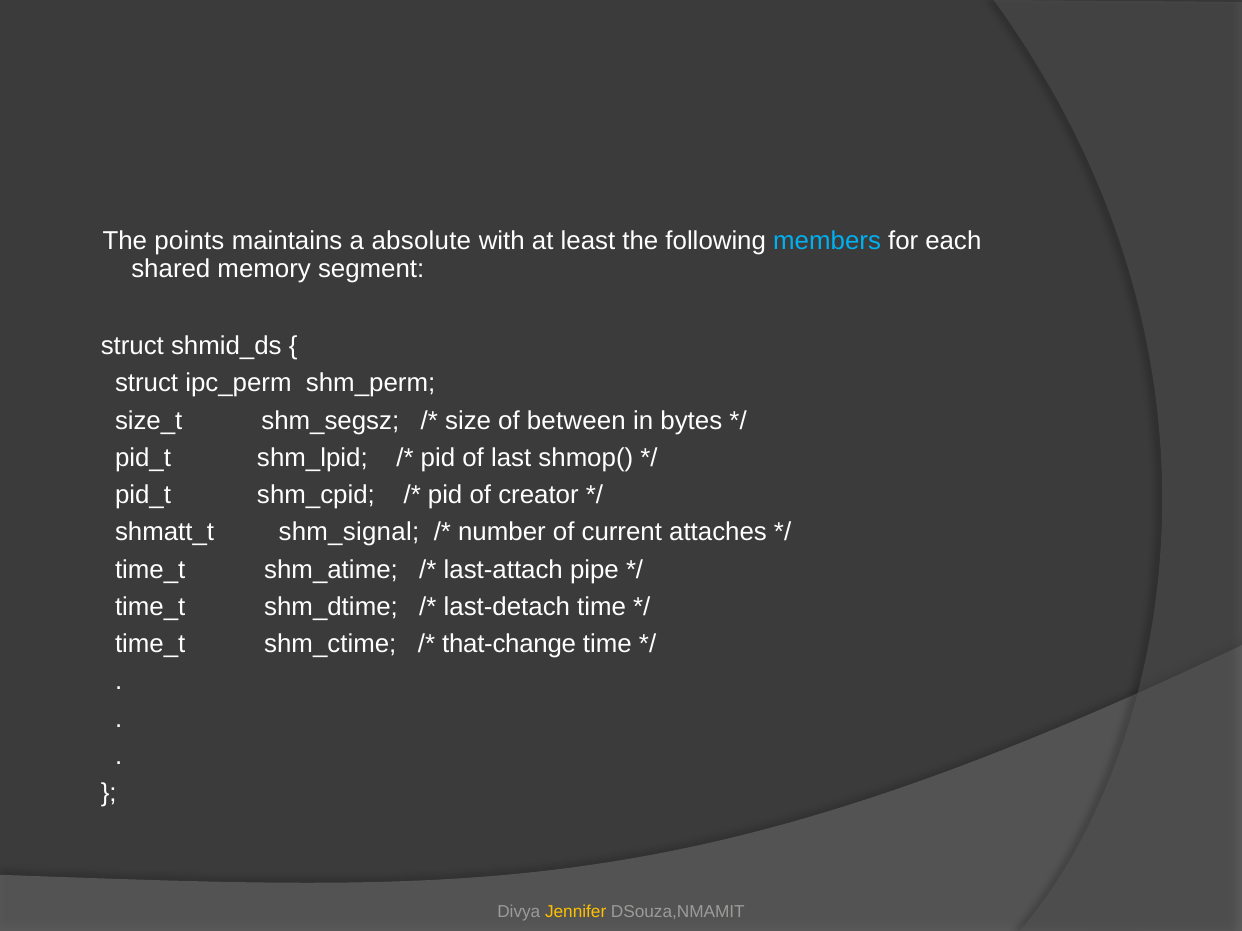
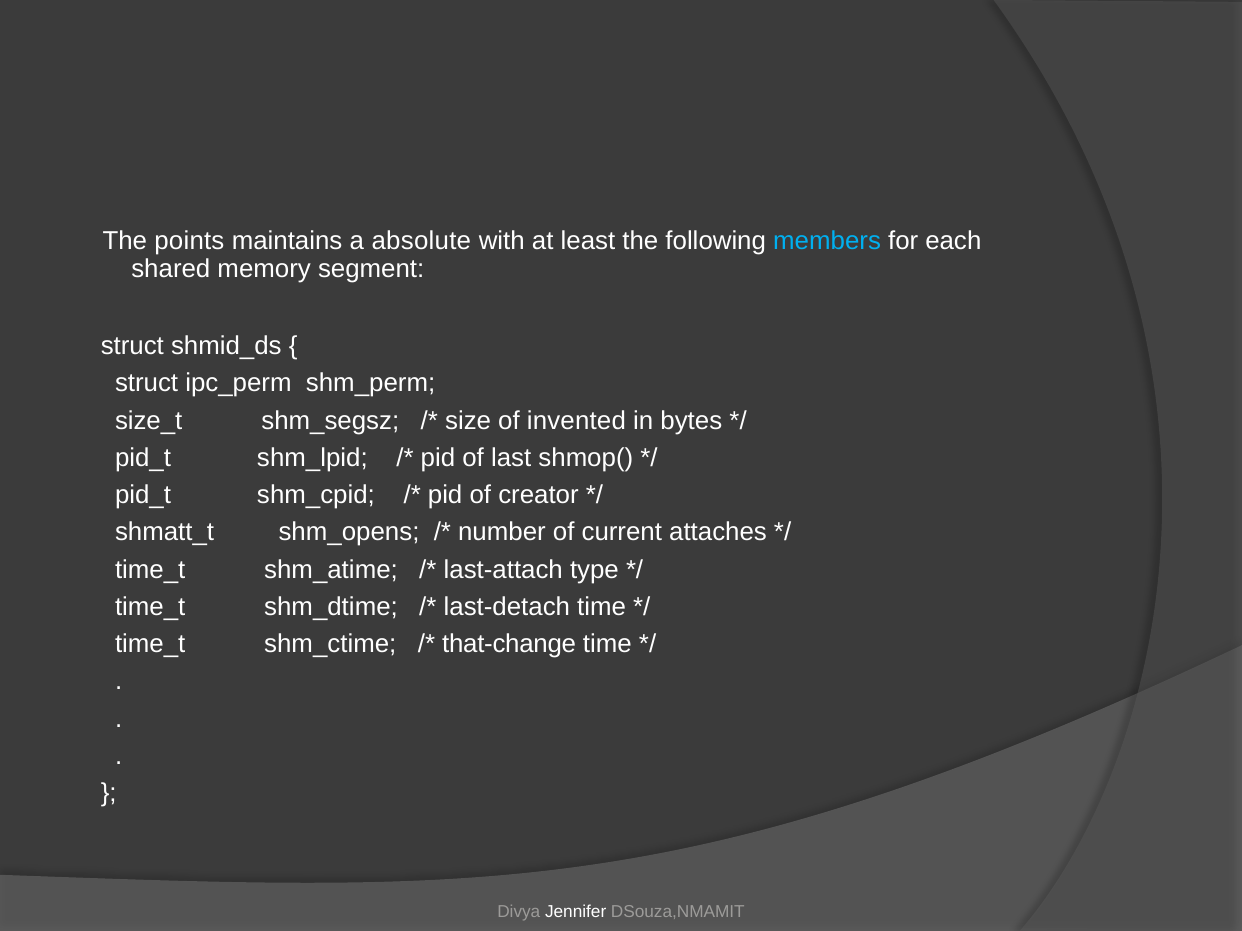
between: between -> invented
shm_signal: shm_signal -> shm_opens
pipe: pipe -> type
Jennifer colour: yellow -> white
